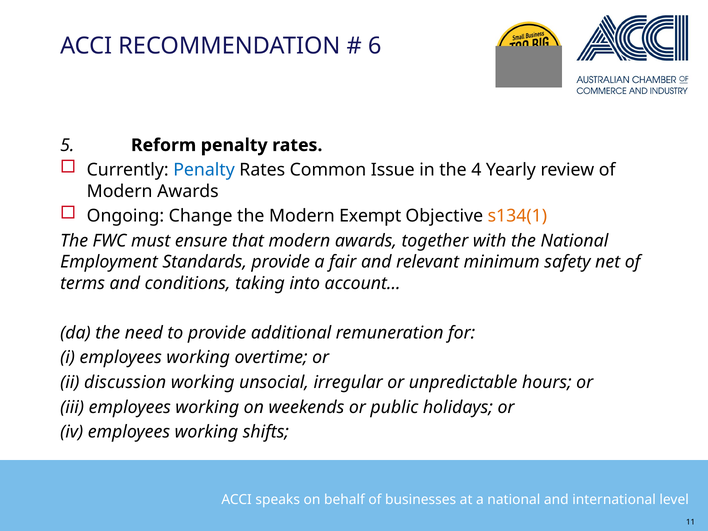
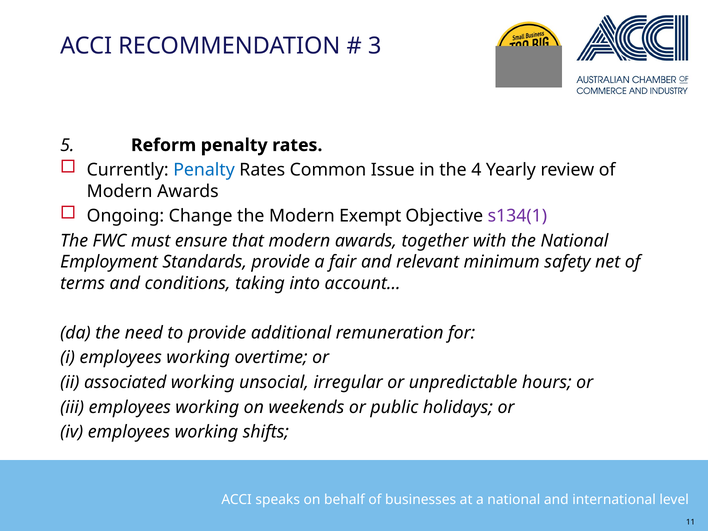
6: 6 -> 3
s134(1 colour: orange -> purple
discussion: discussion -> associated
